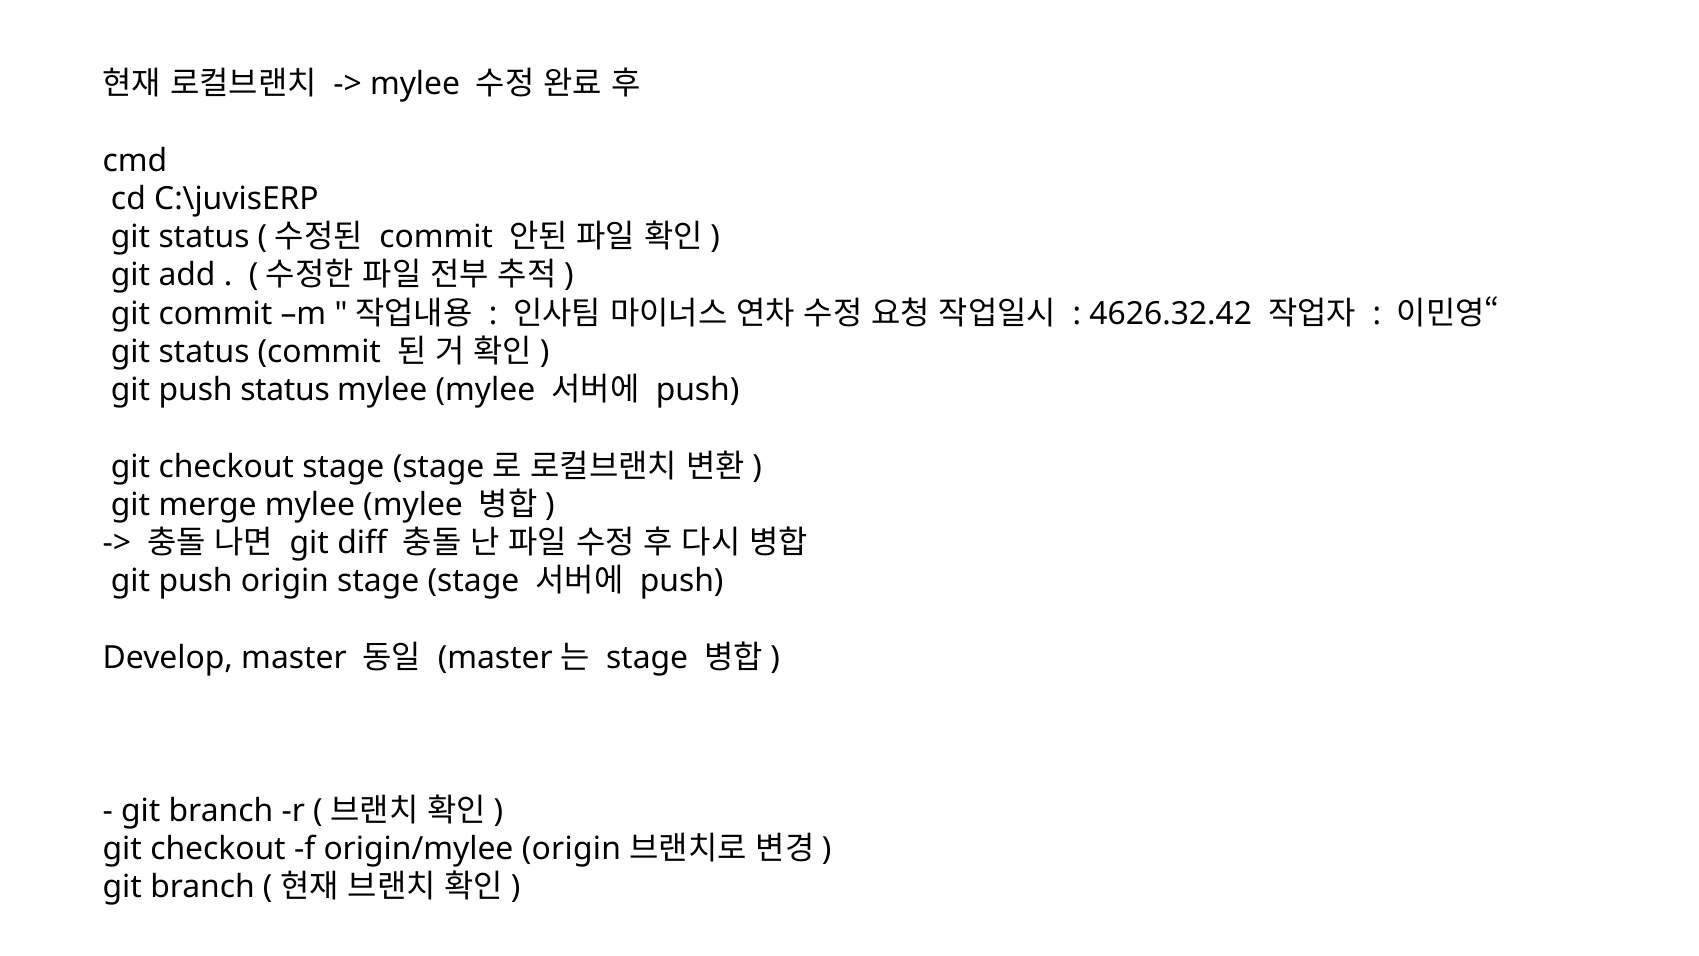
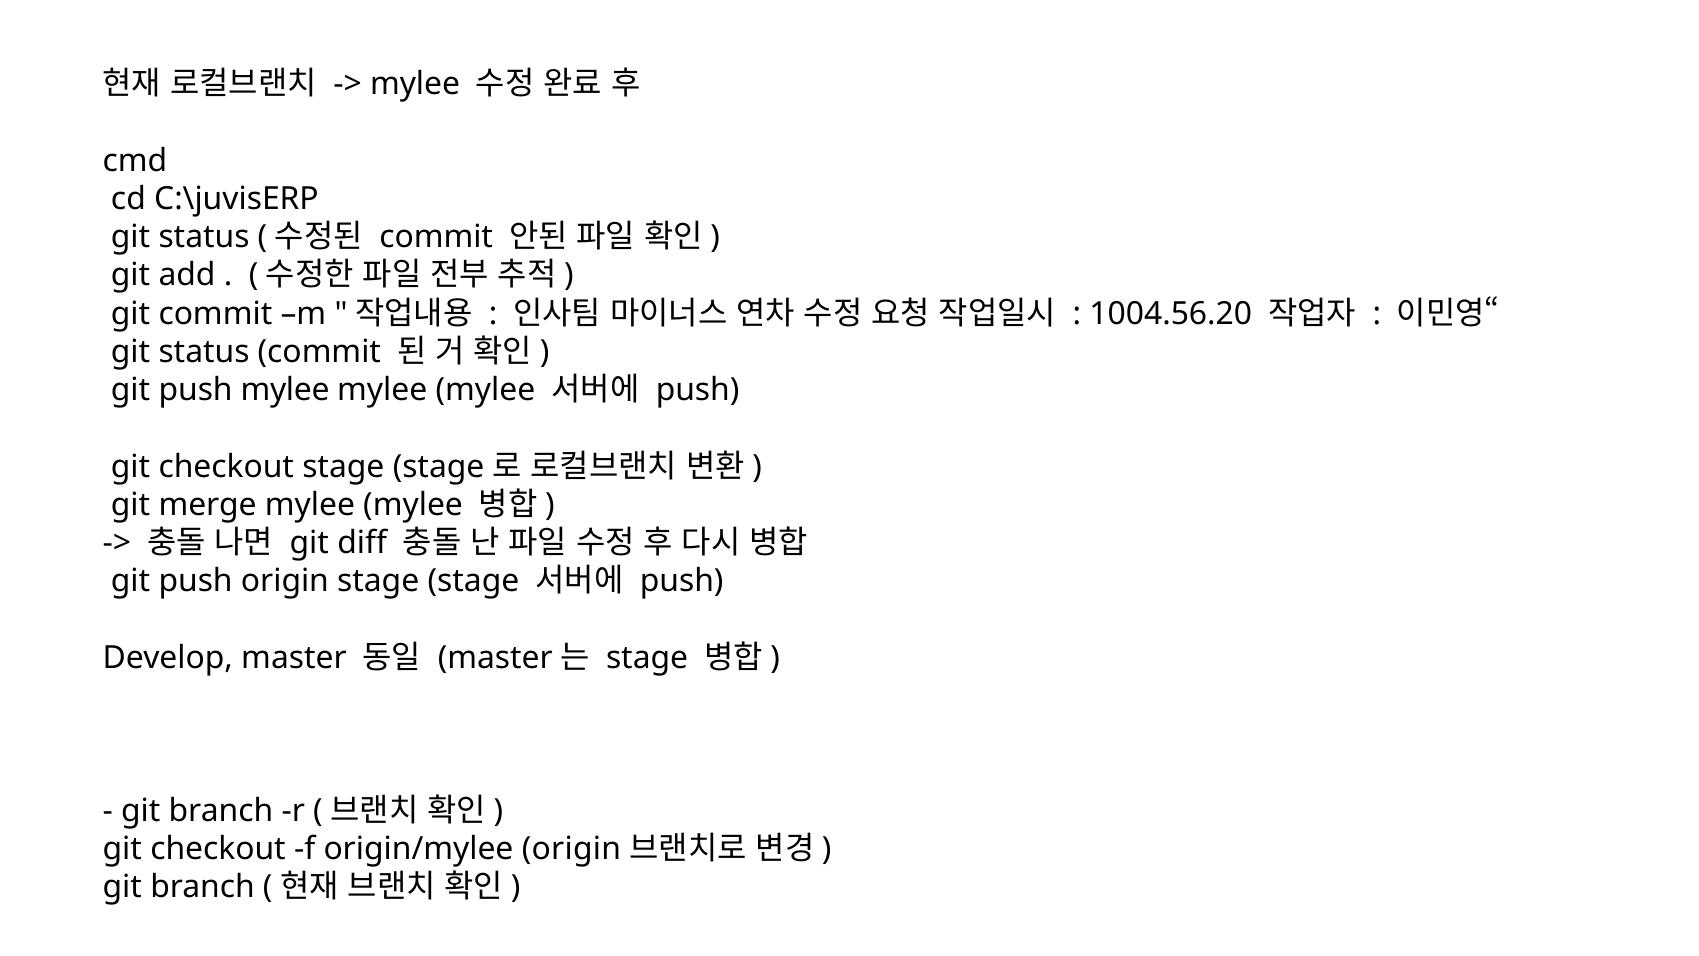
4626.32.42: 4626.32.42 -> 1004.56.20
push status: status -> mylee
